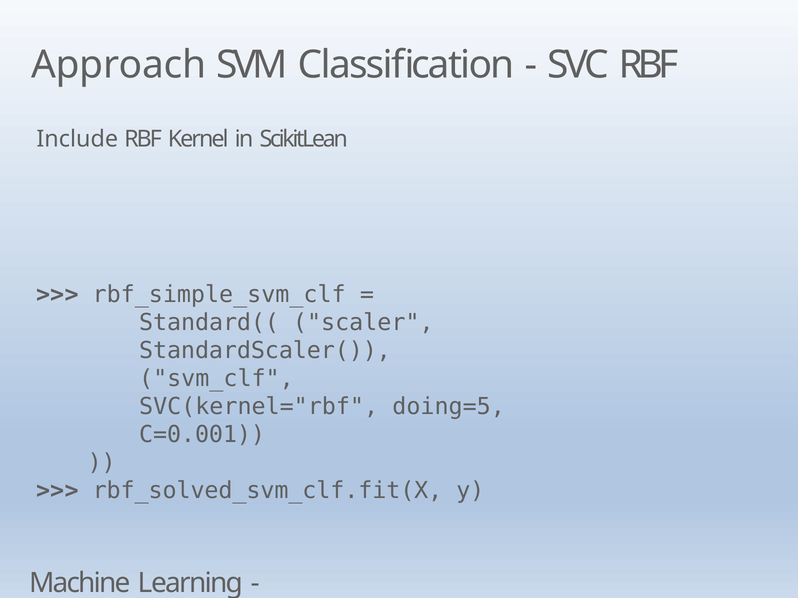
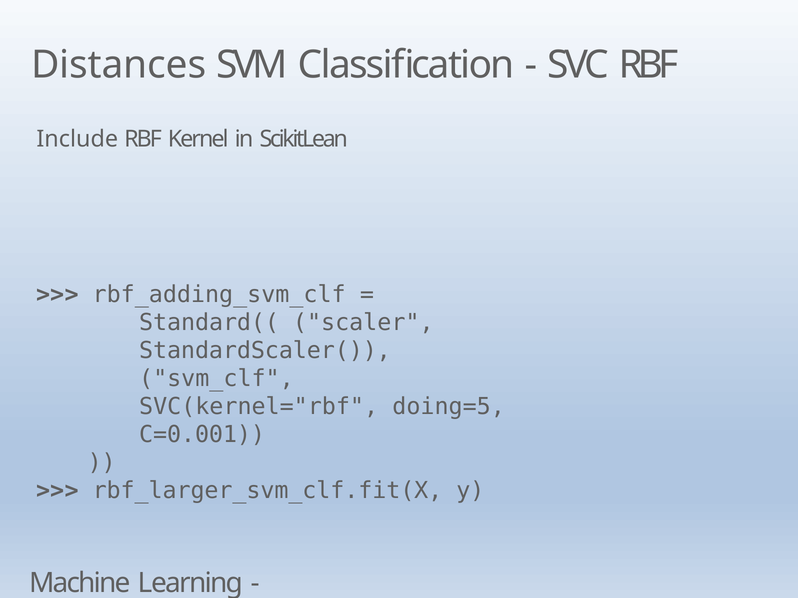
Approach: Approach -> Distances
rbf_simple_svm_clf: rbf_simple_svm_clf -> rbf_adding_svm_clf
rbf_solved_svm_clf.fit(X: rbf_solved_svm_clf.fit(X -> rbf_larger_svm_clf.fit(X
